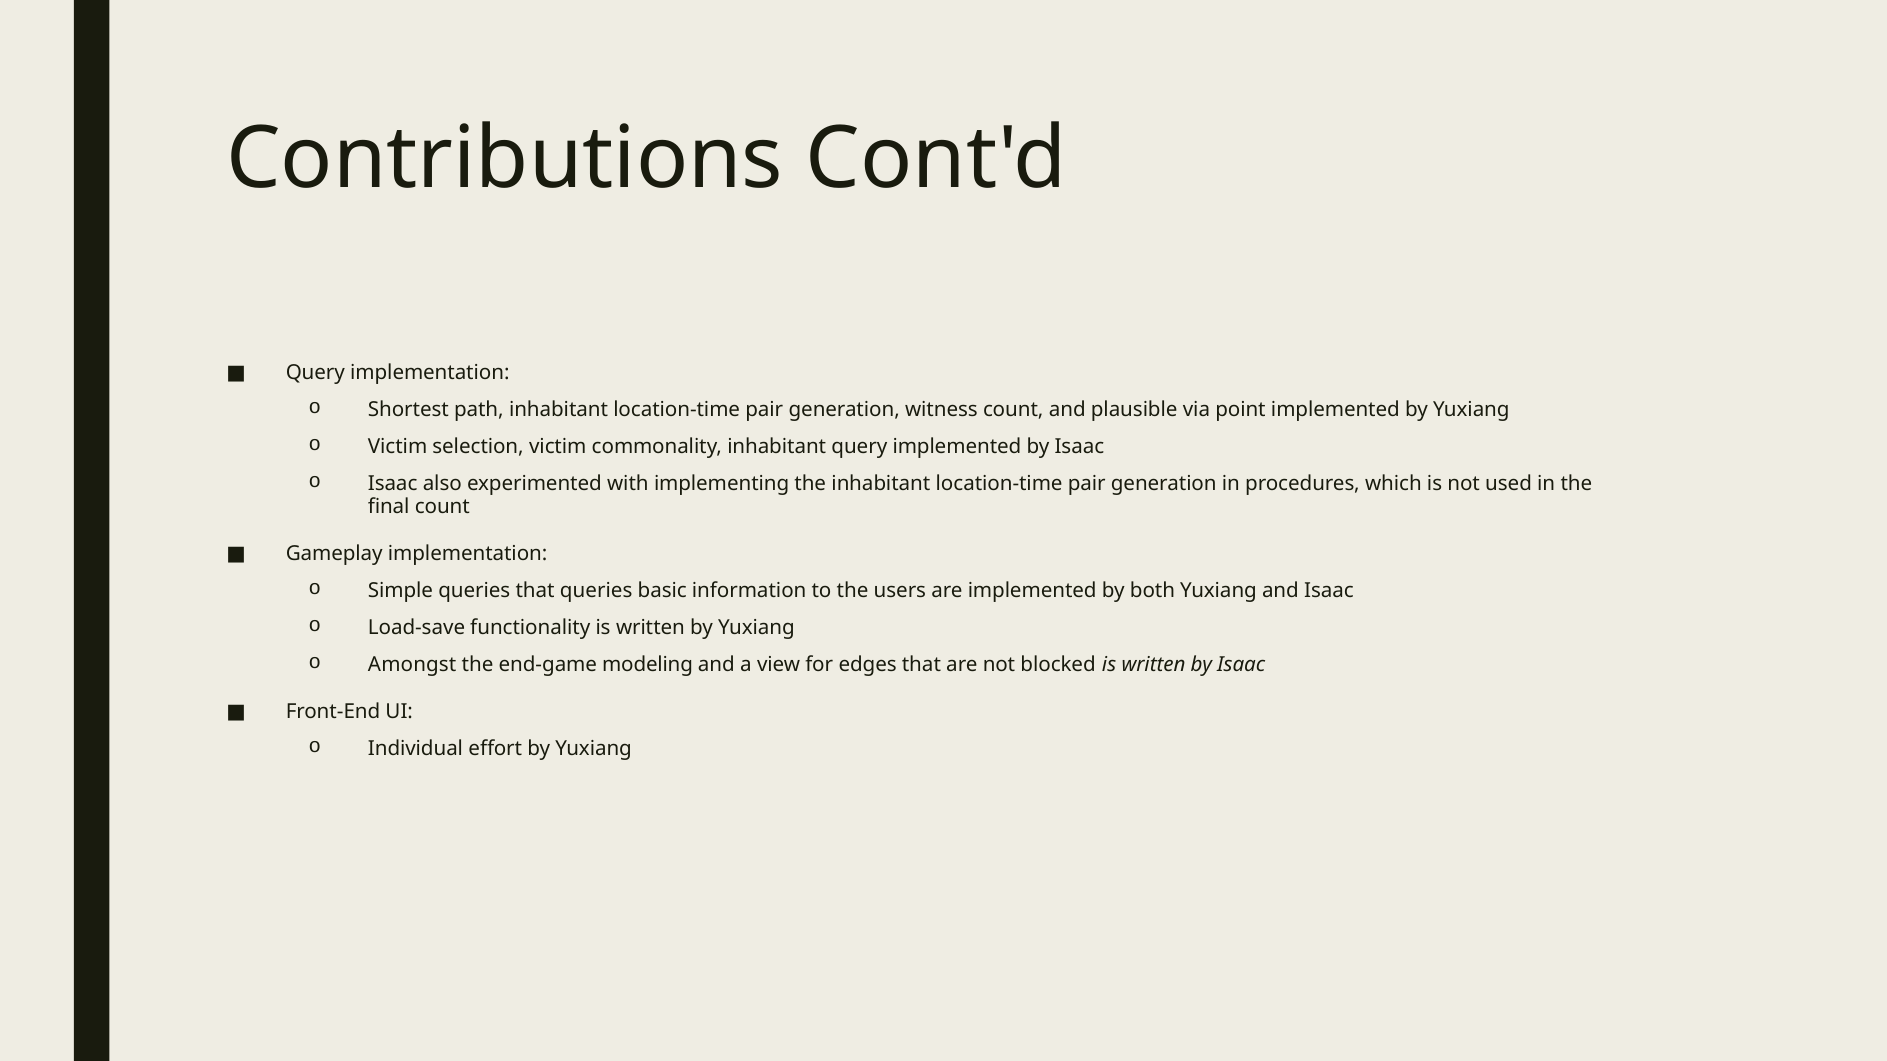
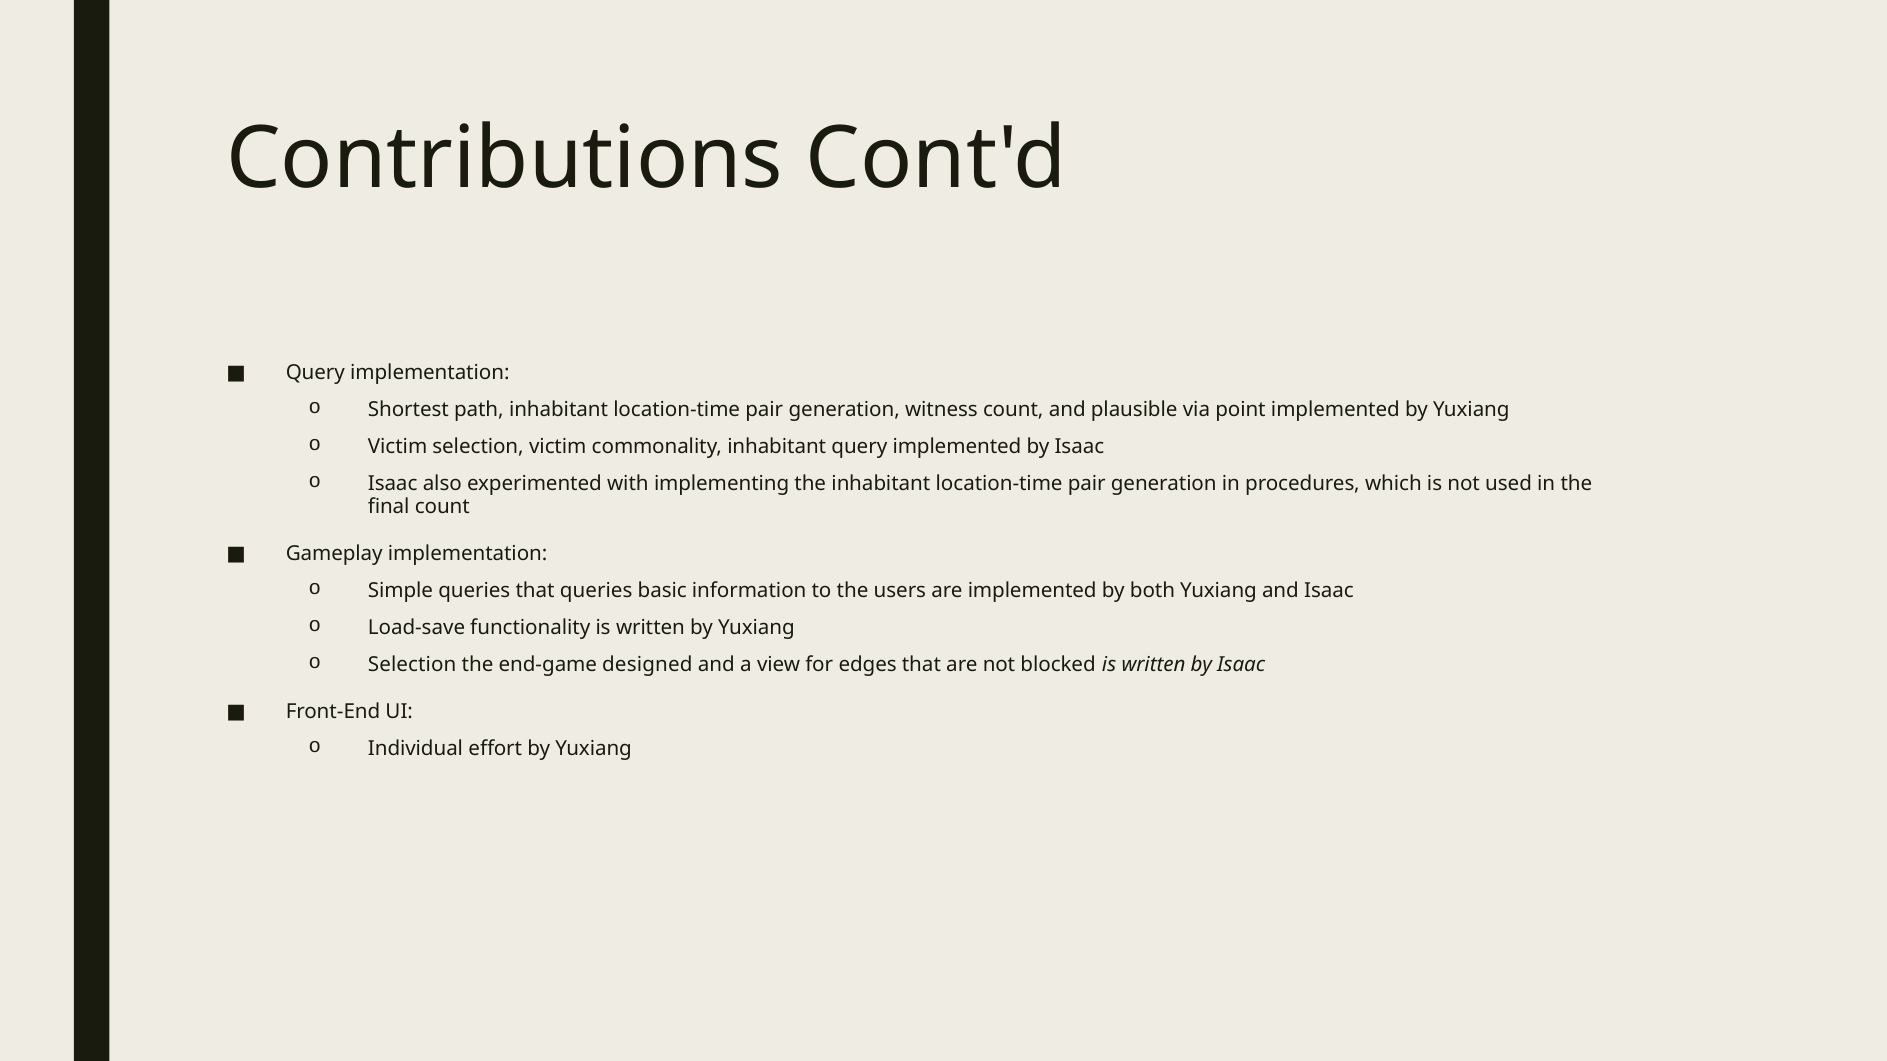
Amongst at (412, 665): Amongst -> Selection
modeling: modeling -> designed
